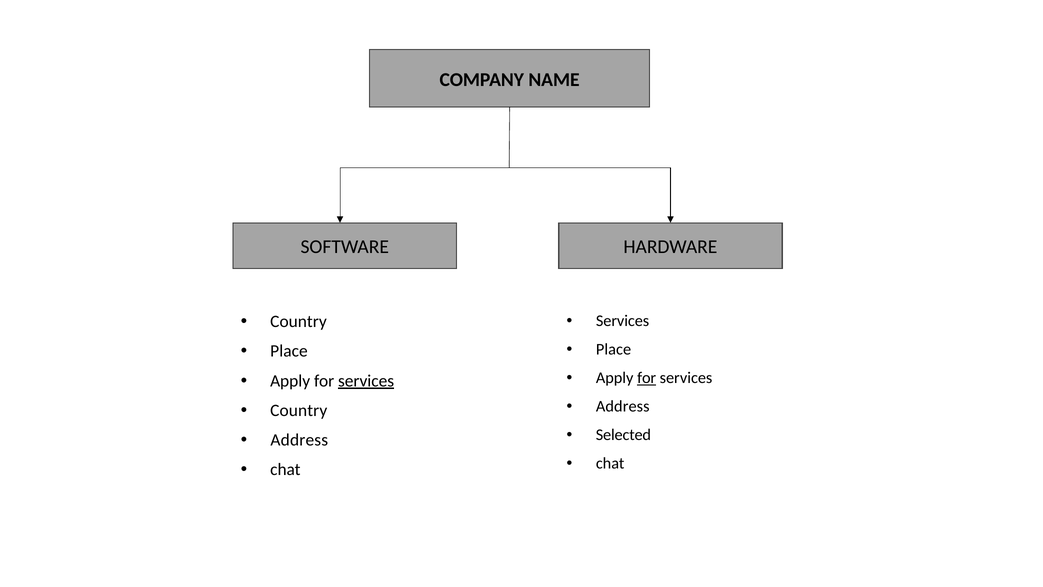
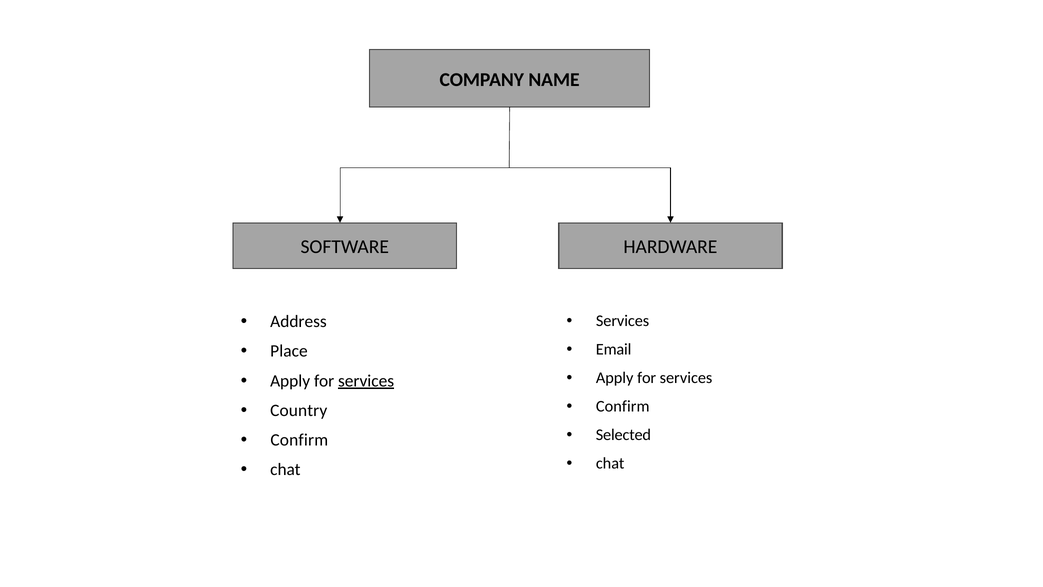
Country at (298, 321): Country -> Address
Place at (614, 349): Place -> Email
for at (647, 378) underline: present -> none
Address at (623, 406): Address -> Confirm
Address at (299, 440): Address -> Confirm
